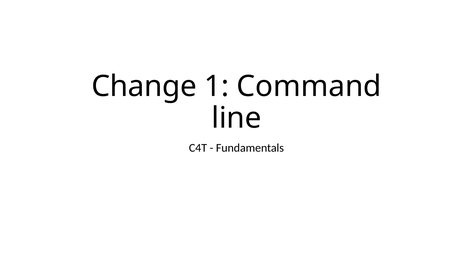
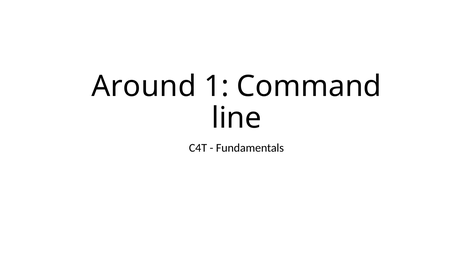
Change: Change -> Around
